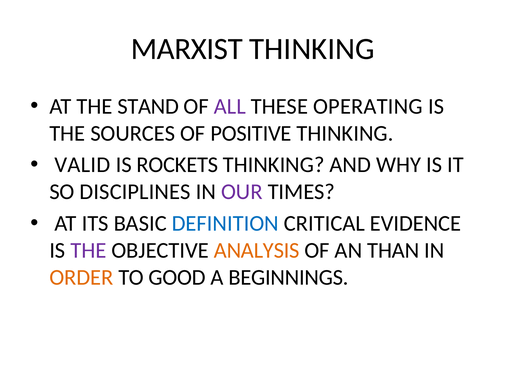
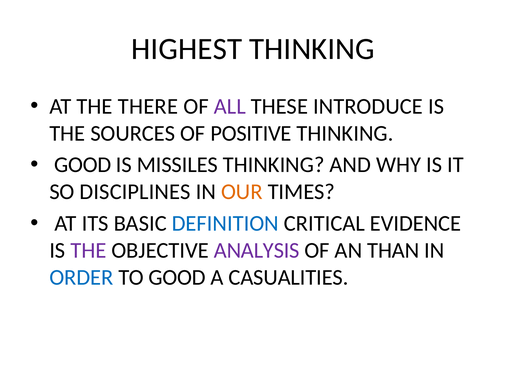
MARXIST: MARXIST -> HIGHEST
STAND: STAND -> THERE
OPERATING: OPERATING -> INTRODUCE
VALID at (82, 165): VALID -> GOOD
ROCKETS: ROCKETS -> MISSILES
OUR colour: purple -> orange
ANALYSIS colour: orange -> purple
ORDER colour: orange -> blue
BEGINNINGS: BEGINNINGS -> CASUALITIES
